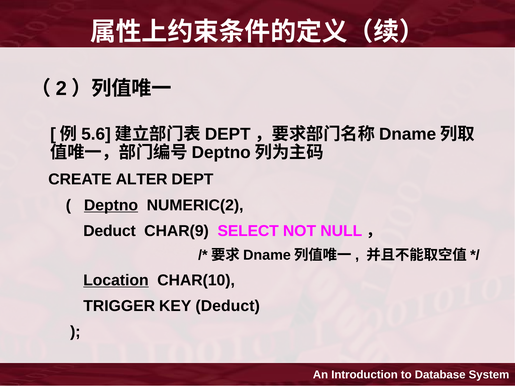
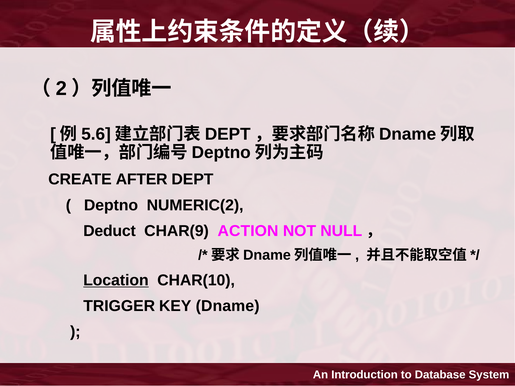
ALTER: ALTER -> AFTER
Deptno underline: present -> none
SELECT: SELECT -> ACTION
KEY Deduct: Deduct -> Dname
